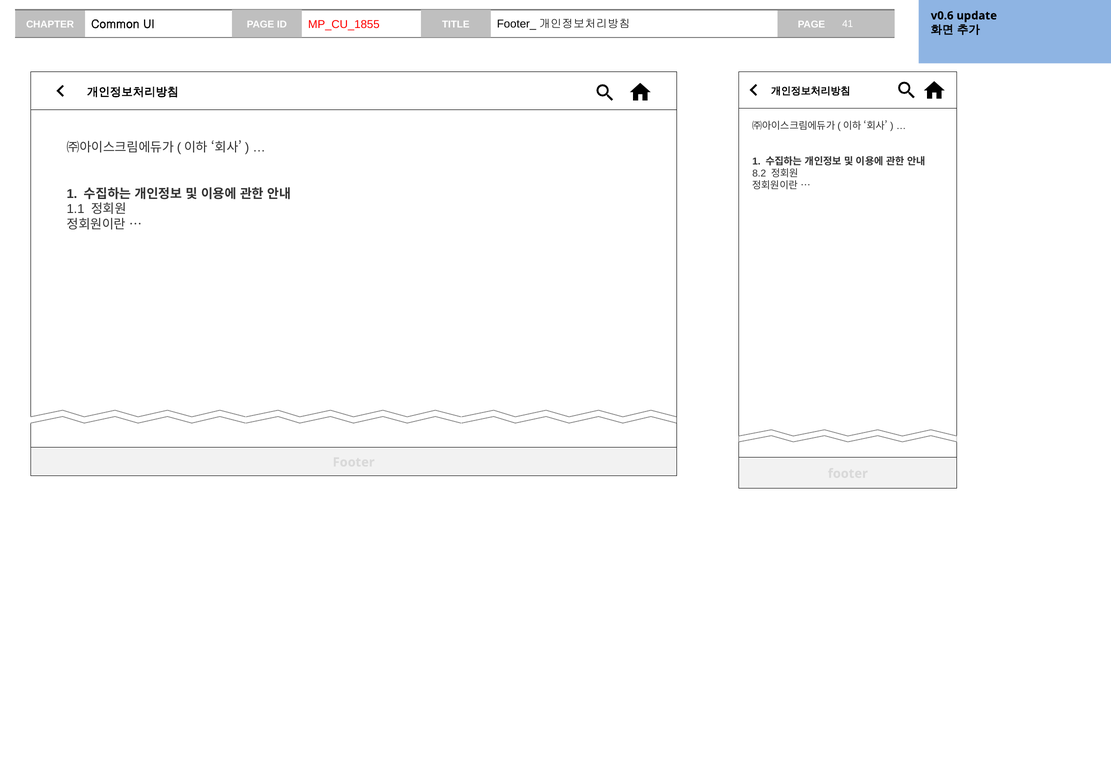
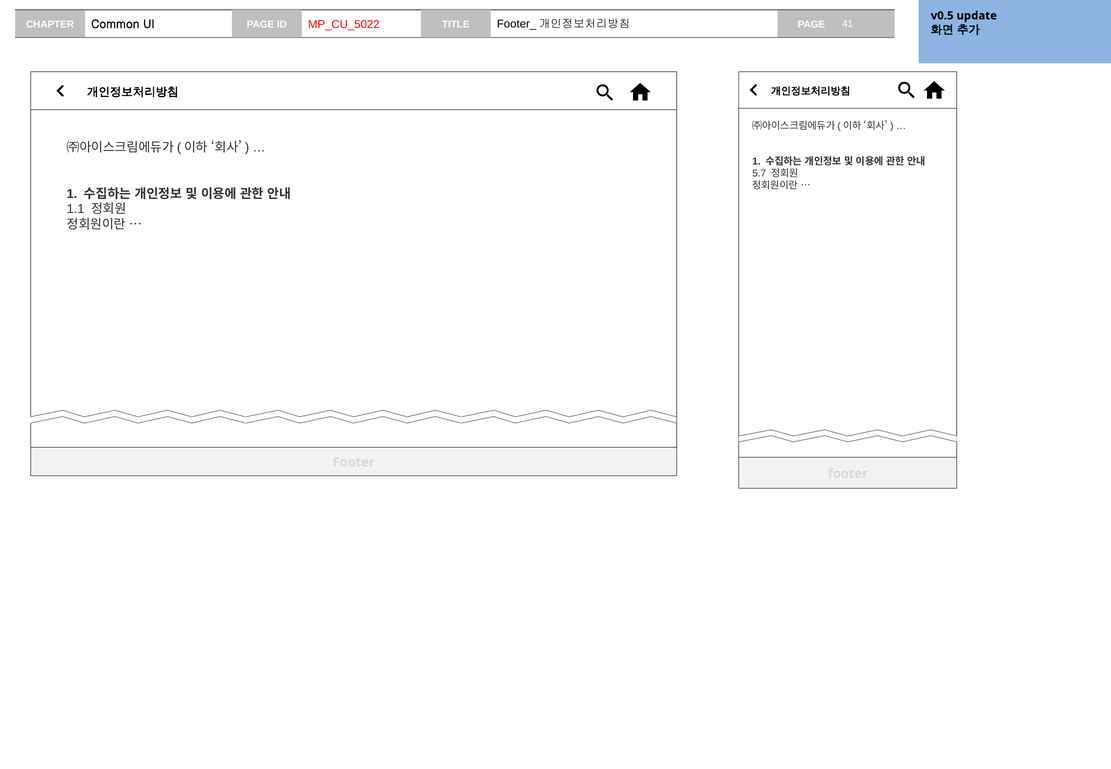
v0.6: v0.6 -> v0.5
MP_CU_1855: MP_CU_1855 -> MP_CU_5022
8.2: 8.2 -> 5.7
